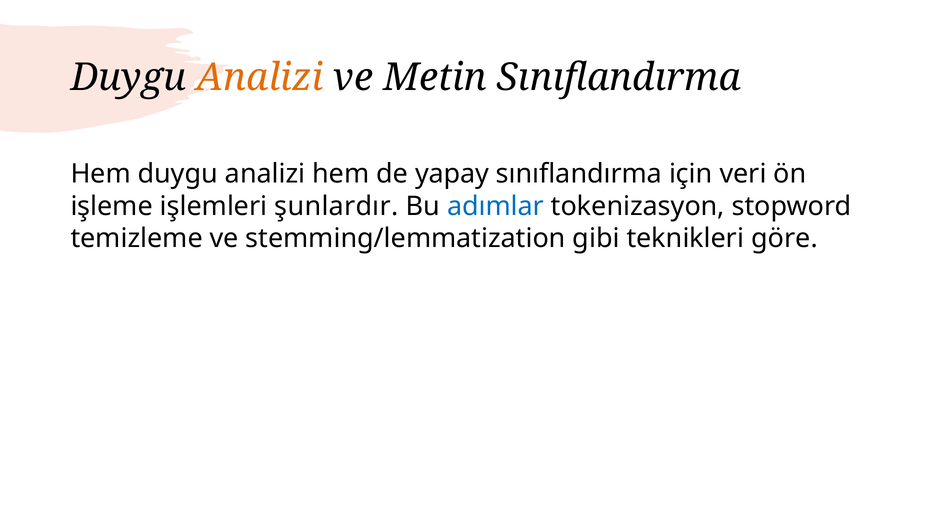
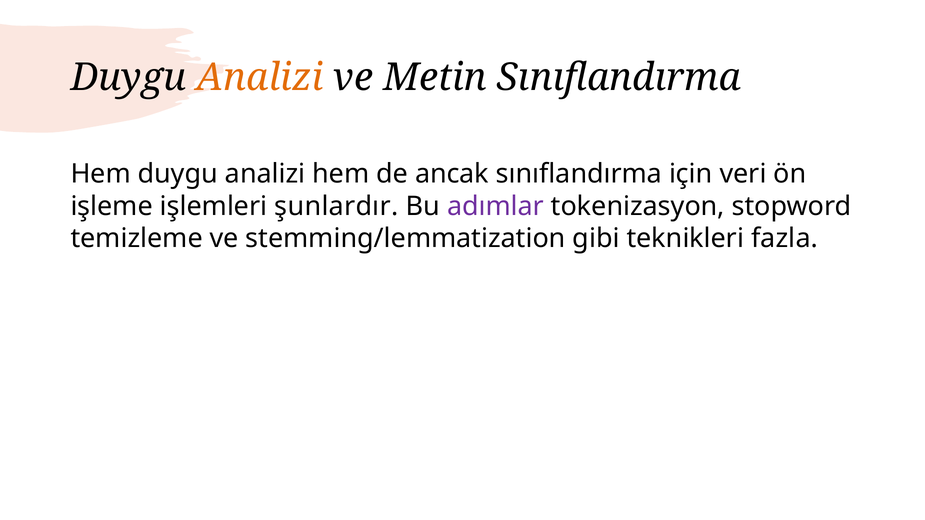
yapay: yapay -> ancak
adımlar colour: blue -> purple
göre: göre -> fazla
